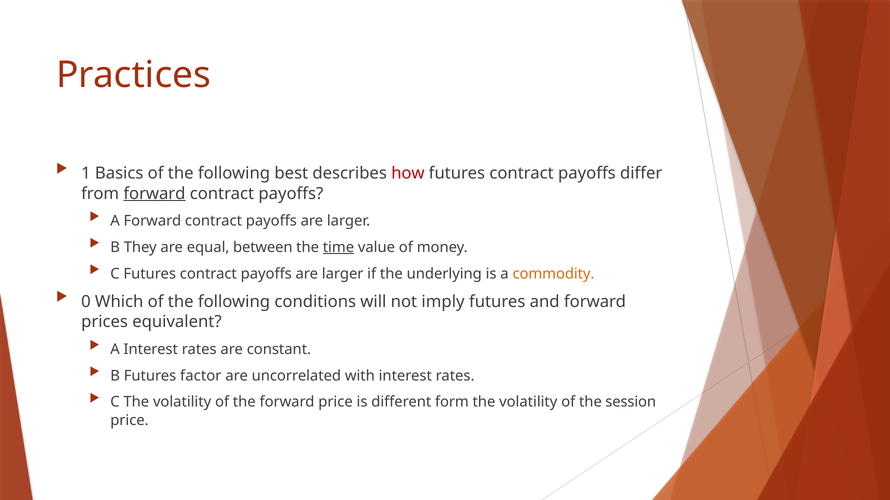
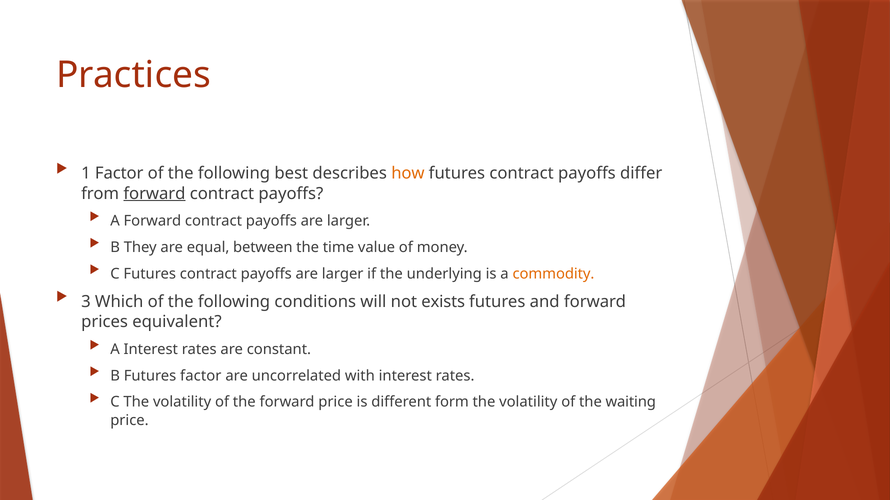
1 Basics: Basics -> Factor
how colour: red -> orange
time underline: present -> none
0: 0 -> 3
imply: imply -> exists
session: session -> waiting
